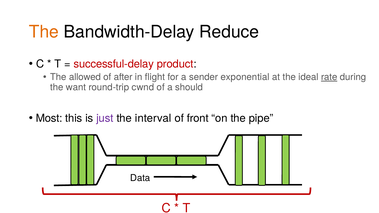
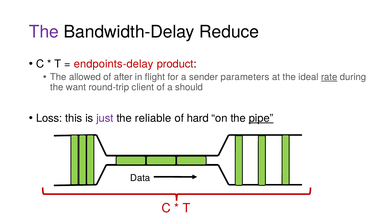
The at (44, 32) colour: orange -> purple
successful-delay: successful-delay -> endpoints-delay
exponential: exponential -> parameters
cwnd: cwnd -> client
Most: Most -> Loss
interval: interval -> reliable
front: front -> hard
pipe underline: none -> present
